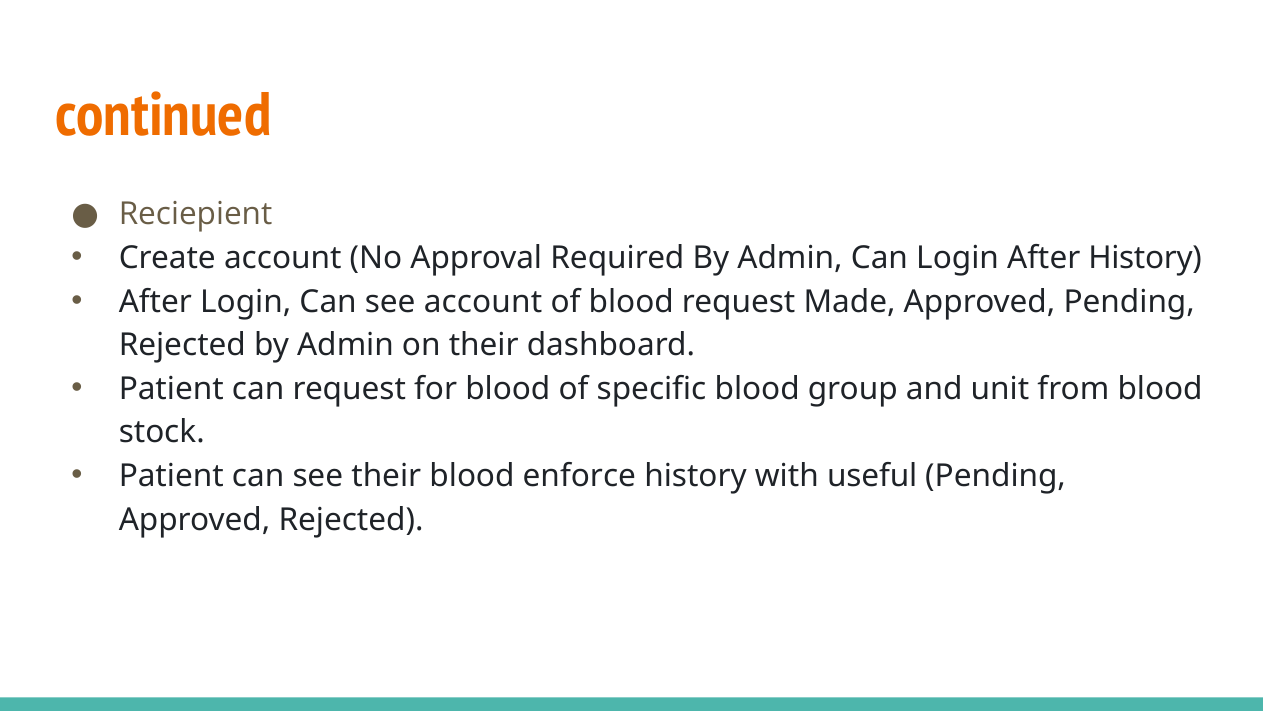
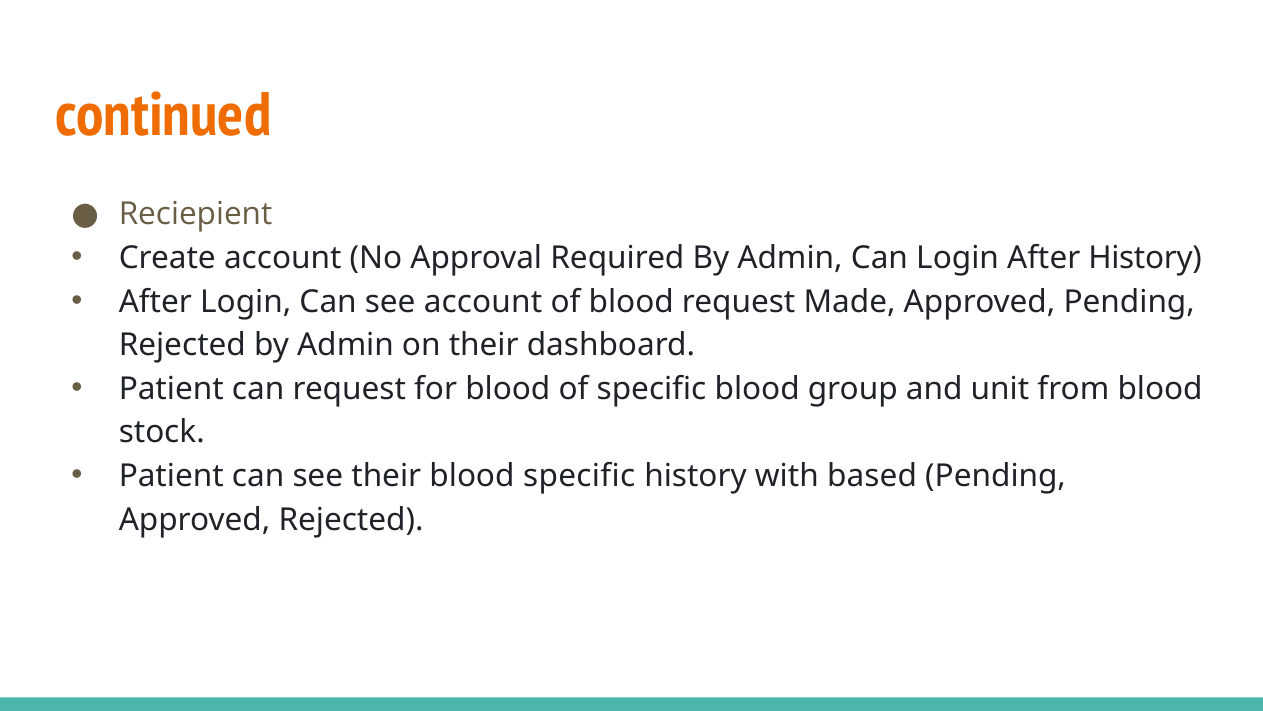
blood enforce: enforce -> specific
useful: useful -> based
